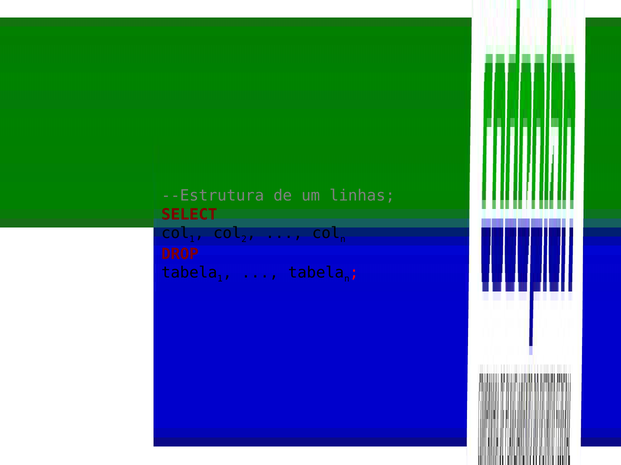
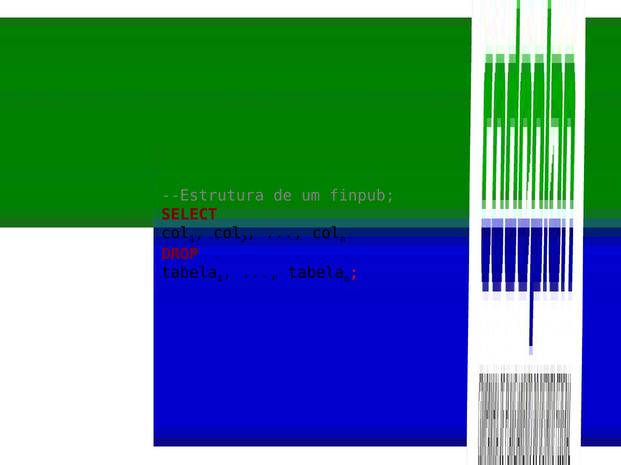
linhas: linhas -> finpub
